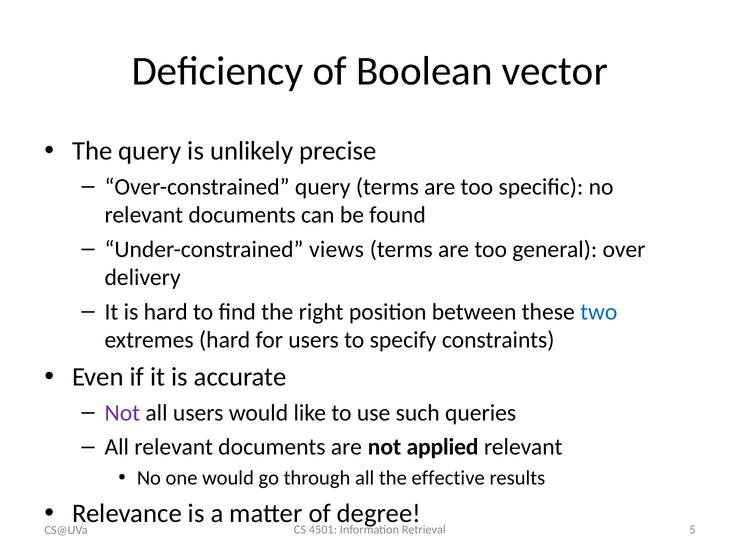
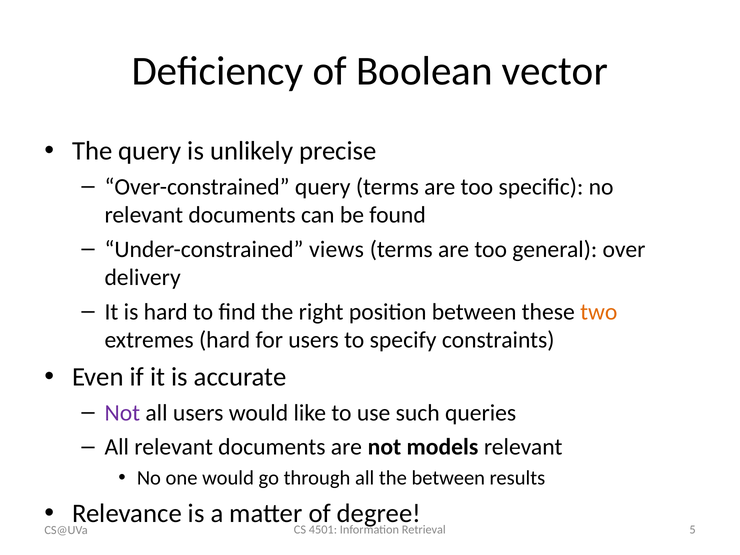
two colour: blue -> orange
applied: applied -> models
the effective: effective -> between
